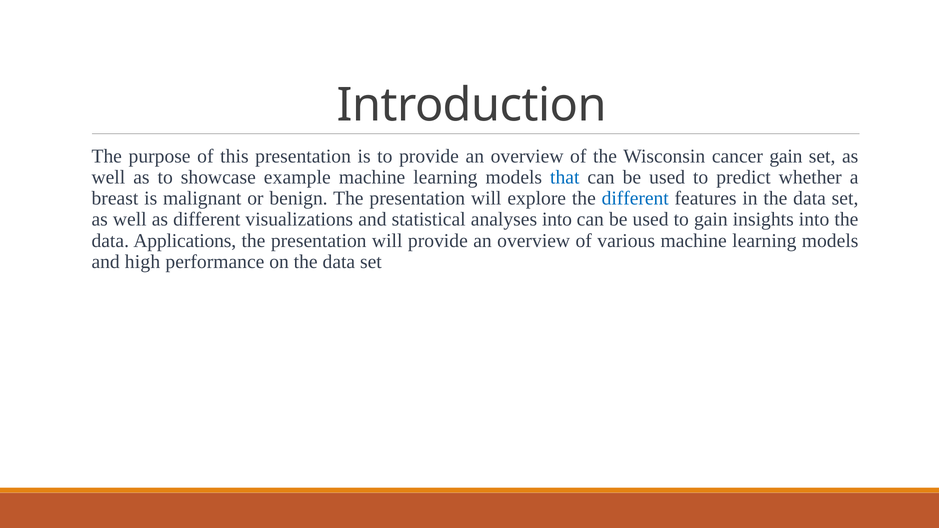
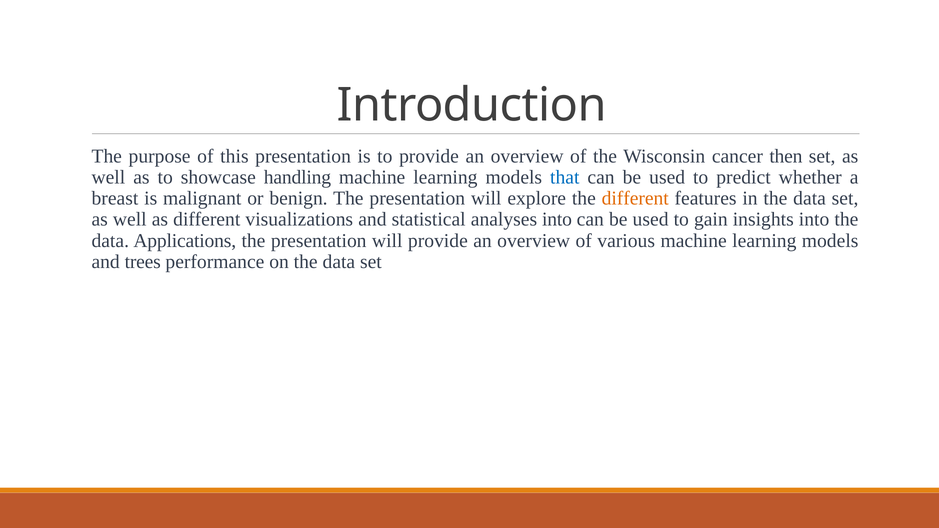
cancer gain: gain -> then
example: example -> handling
different at (635, 198) colour: blue -> orange
high: high -> trees
